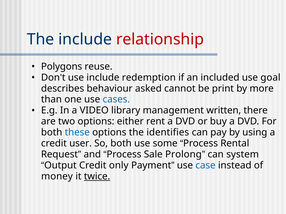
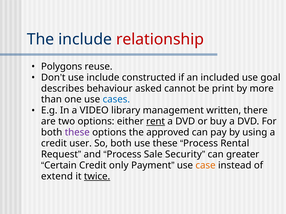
redemption: redemption -> constructed
rent underline: none -> present
these at (77, 133) colour: blue -> purple
identifies: identifies -> approved
use some: some -> these
Prolong: Prolong -> Security
system: system -> greater
Output: Output -> Certain
case colour: blue -> orange
money: money -> extend
